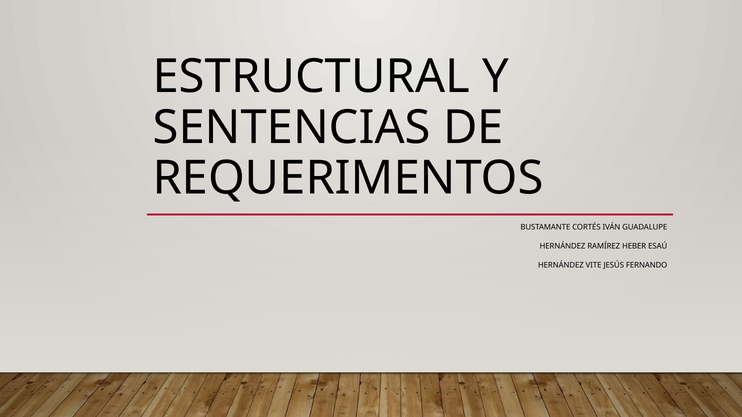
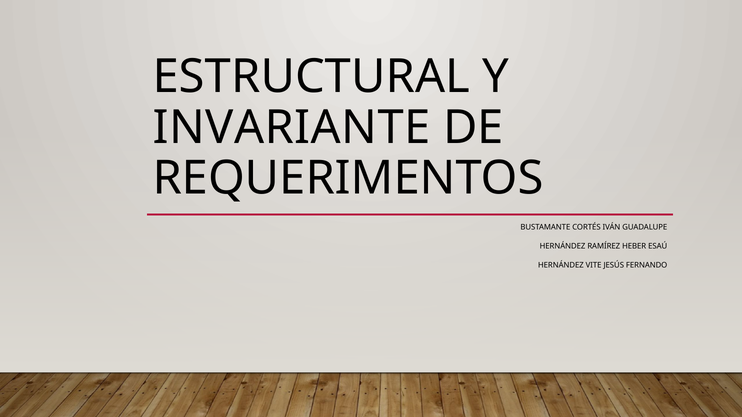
SENTENCIAS: SENTENCIAS -> INVARIANTE
